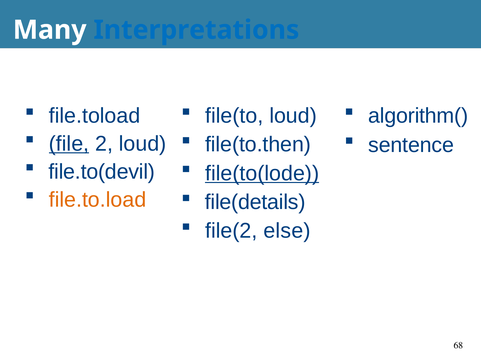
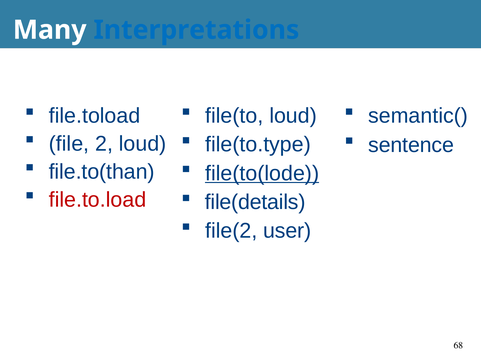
algorithm(: algorithm( -> semantic(
file underline: present -> none
file(to.then: file(to.then -> file(to.type
file.to(devil: file.to(devil -> file.to(than
file.to.load colour: orange -> red
else: else -> user
